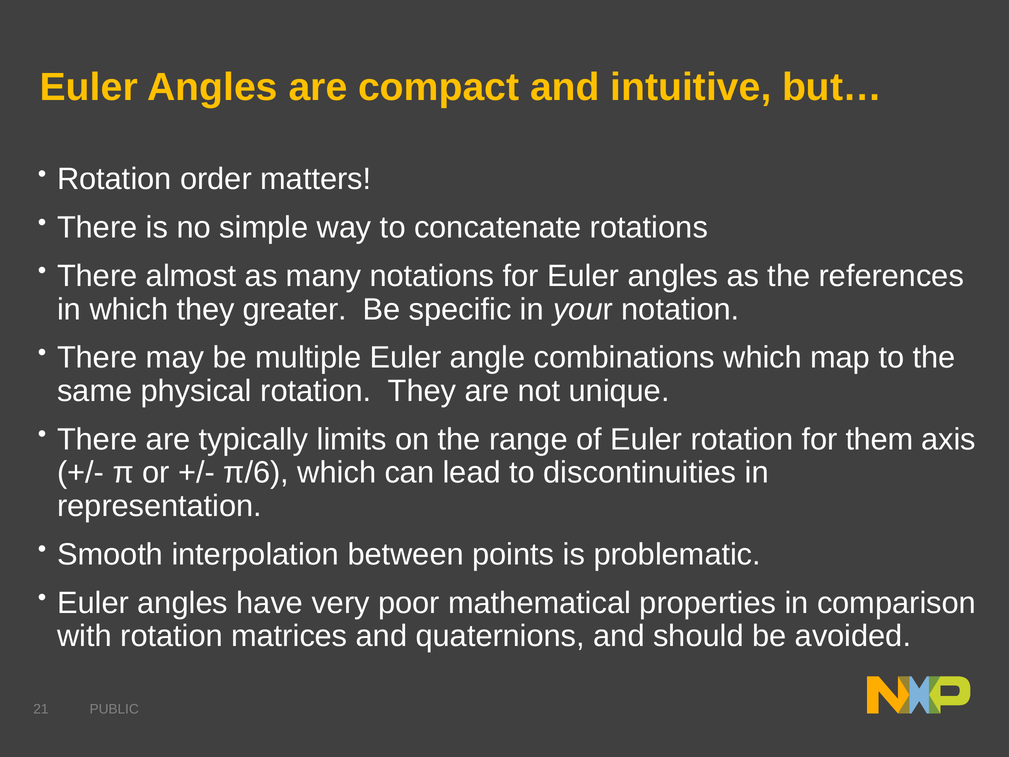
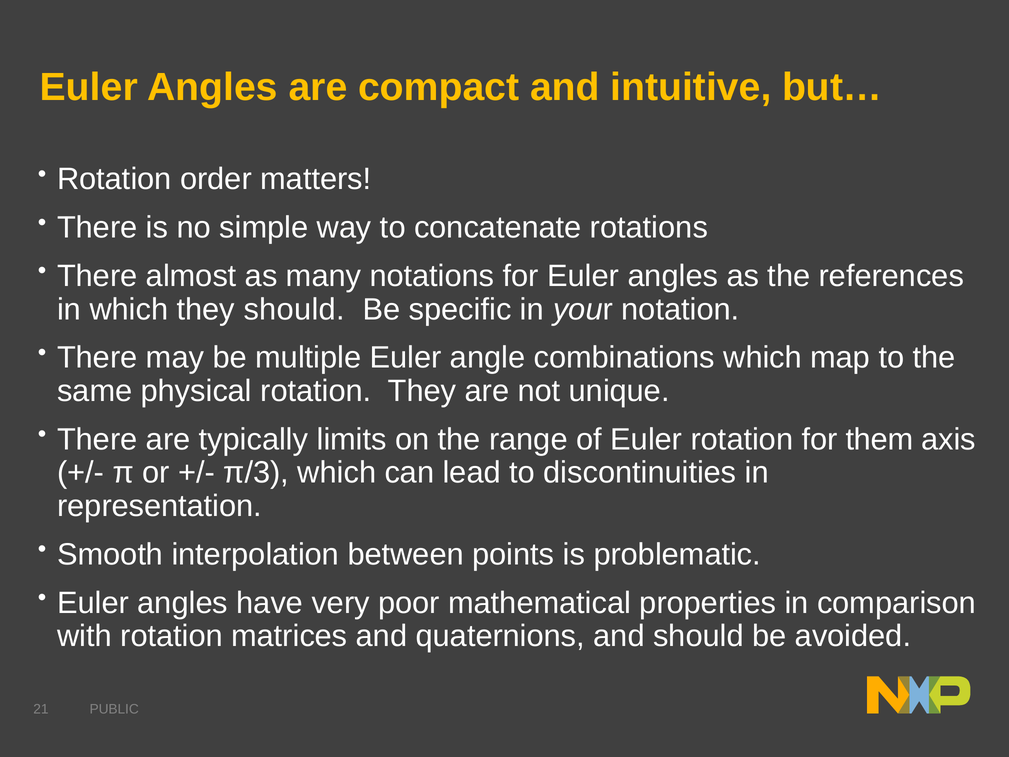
they greater: greater -> should
π/6: π/6 -> π/3
